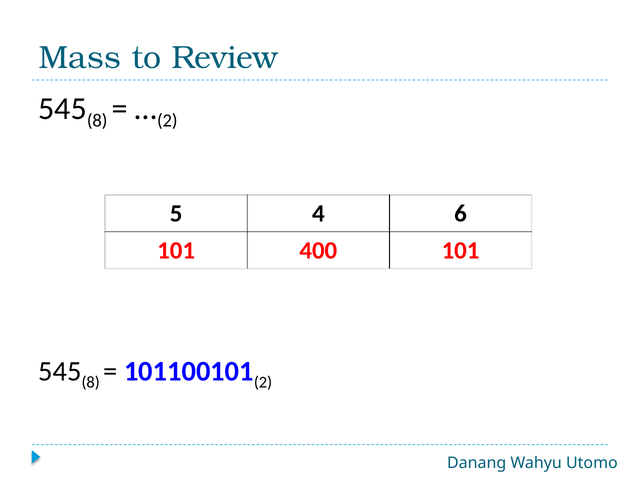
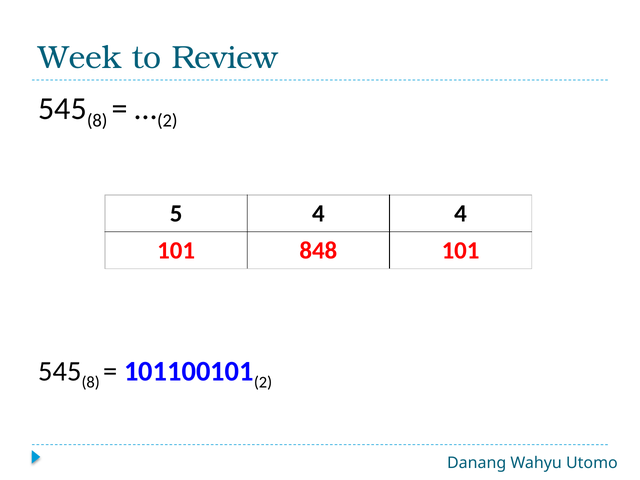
Mass: Mass -> Week
4 6: 6 -> 4
400: 400 -> 848
